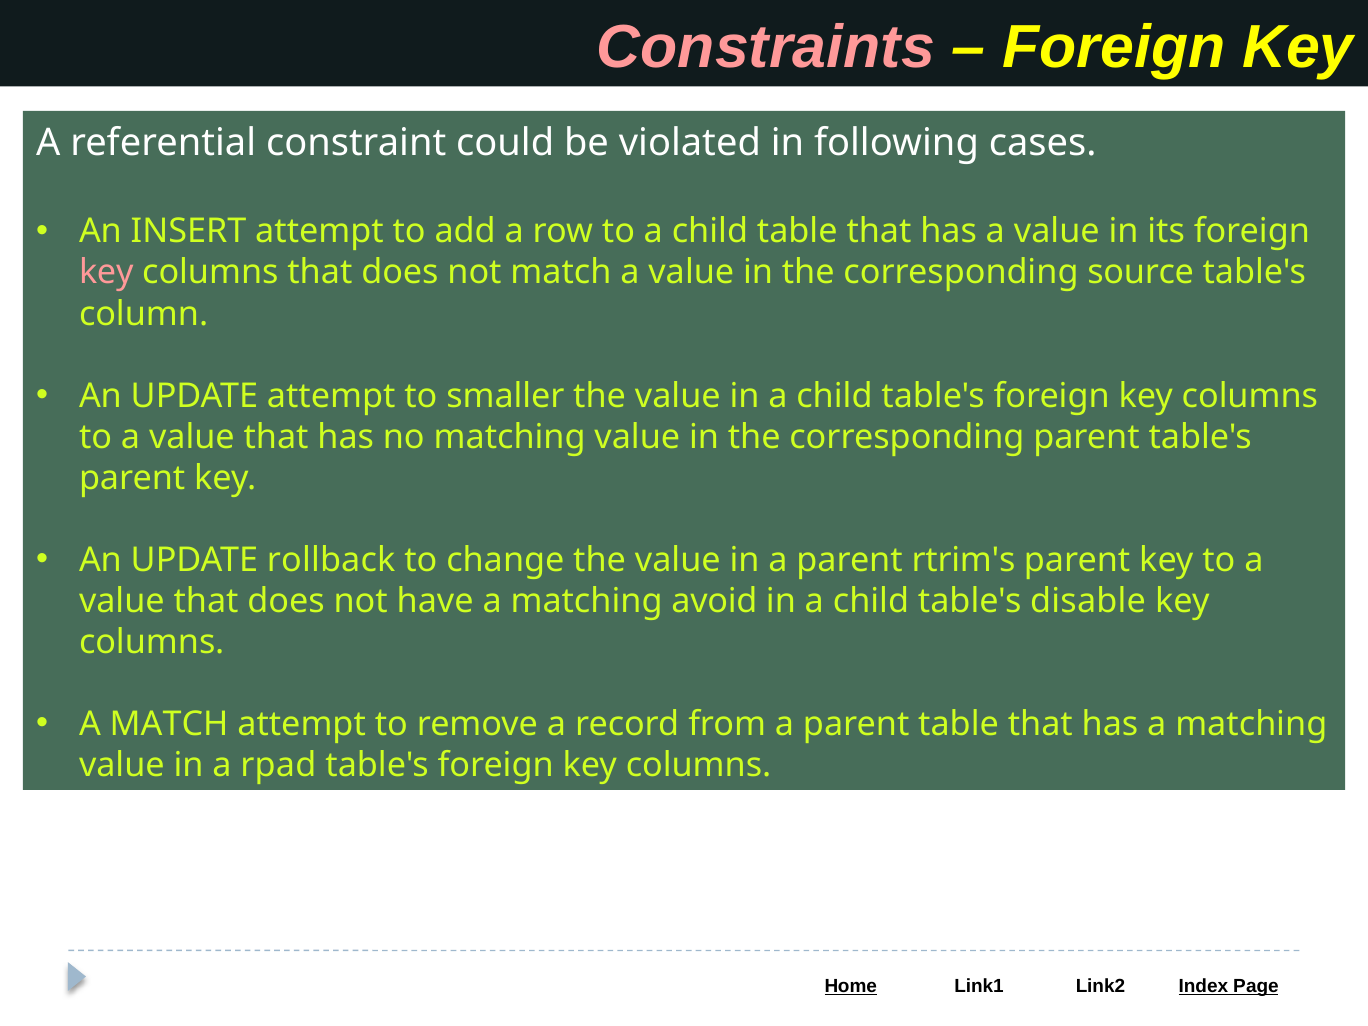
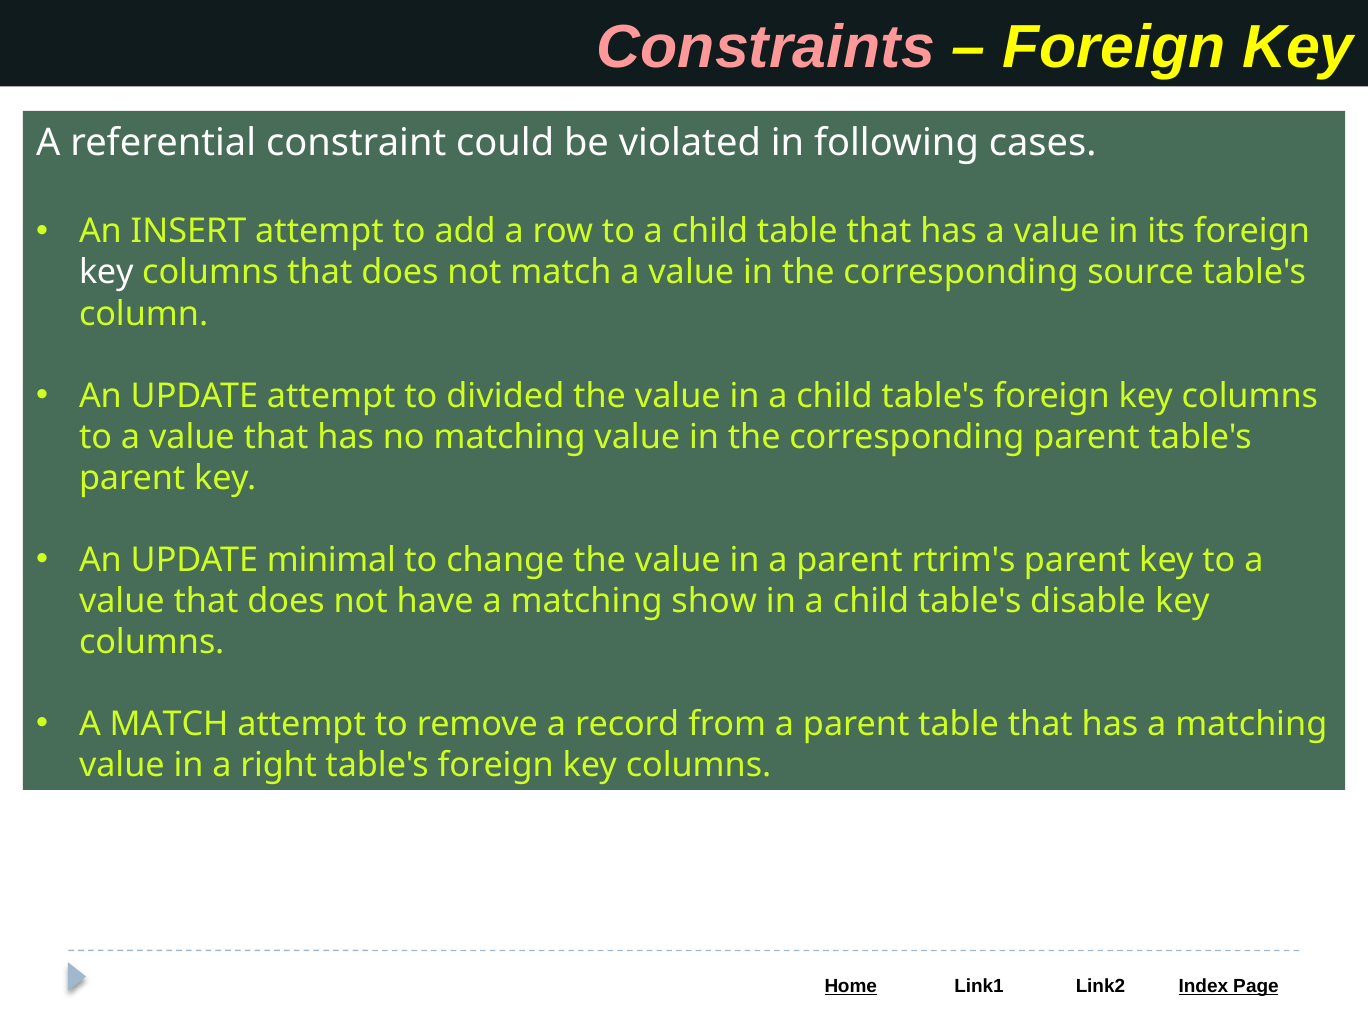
key at (106, 273) colour: pink -> white
smaller: smaller -> divided
rollback: rollback -> minimal
avoid: avoid -> show
rpad: rpad -> right
